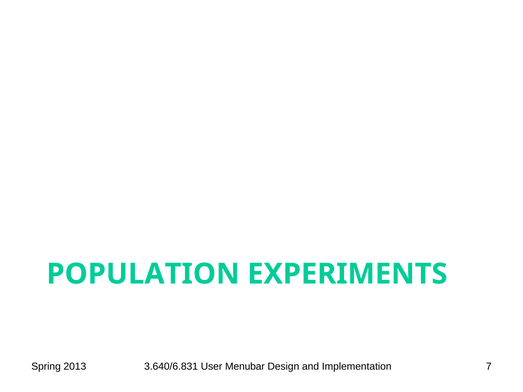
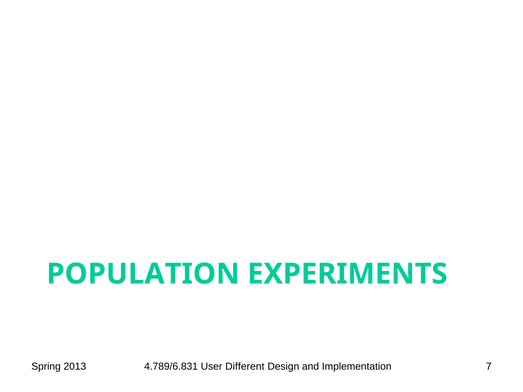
3.640/6.831: 3.640/6.831 -> 4.789/6.831
Menubar: Menubar -> Different
